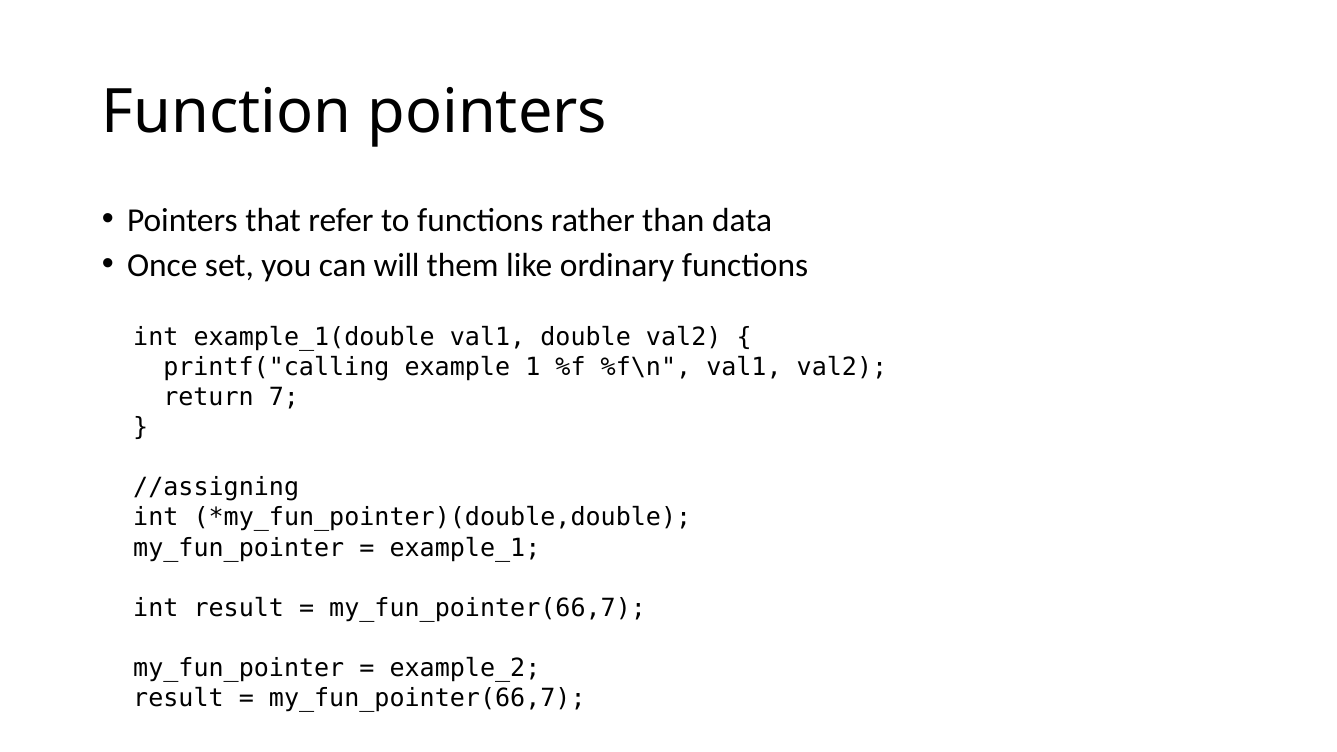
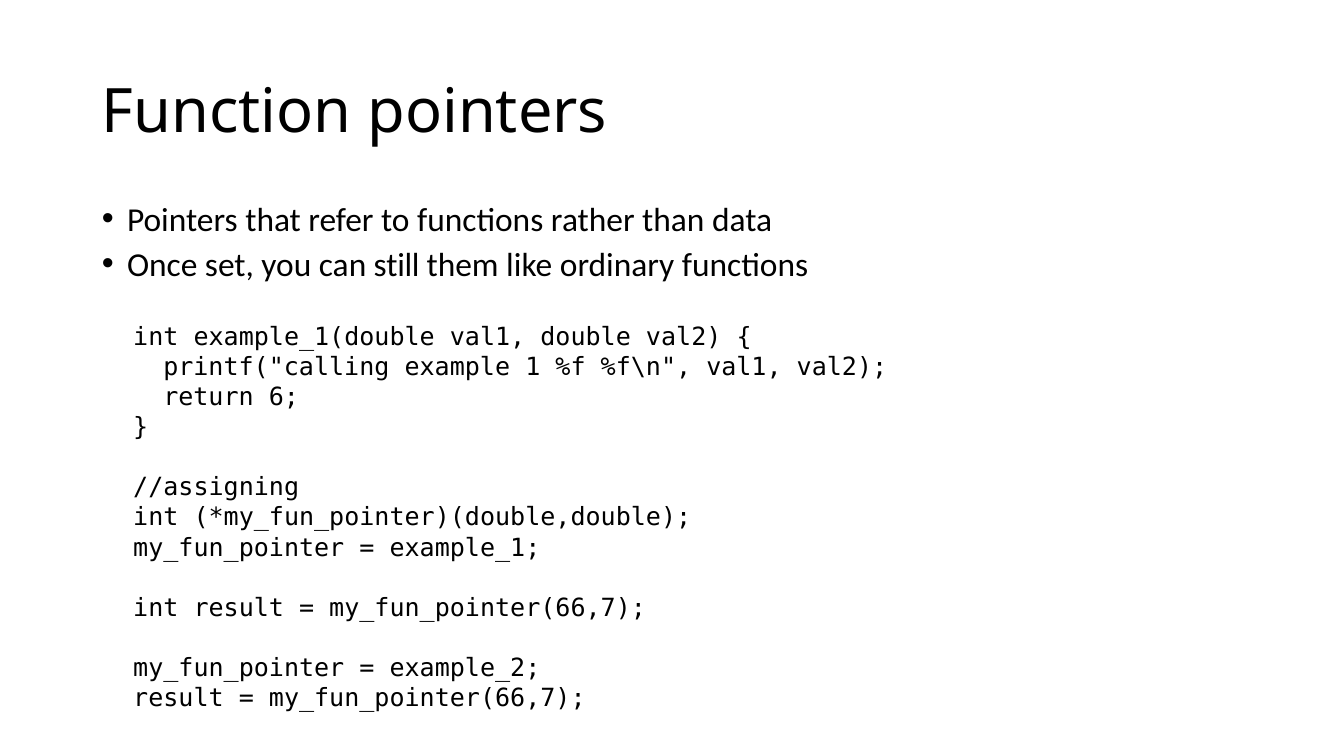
will: will -> still
7: 7 -> 6
